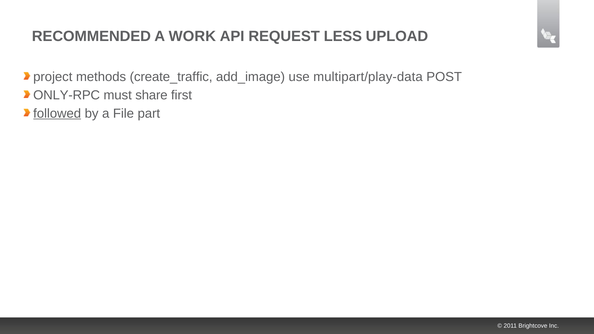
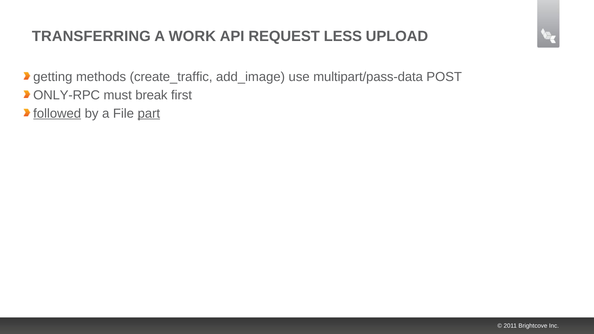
RECOMMENDED: RECOMMENDED -> TRANSFERRING
project: project -> getting
multipart/play-data: multipart/play-data -> multipart/pass-data
share: share -> break
part underline: none -> present
